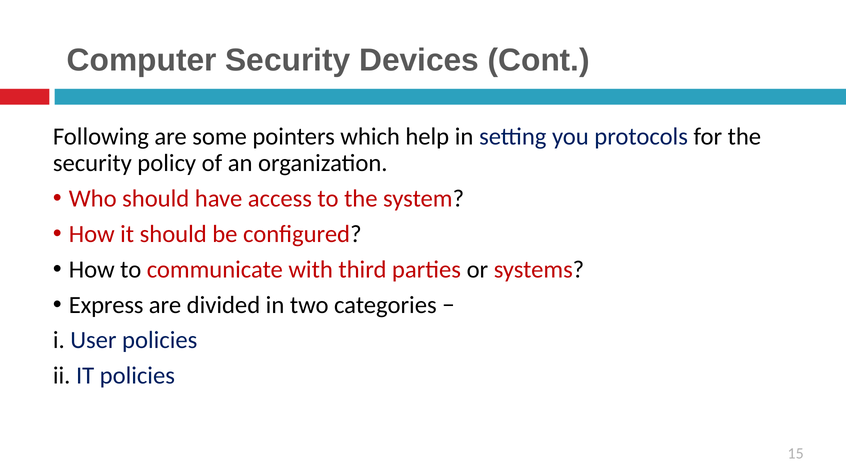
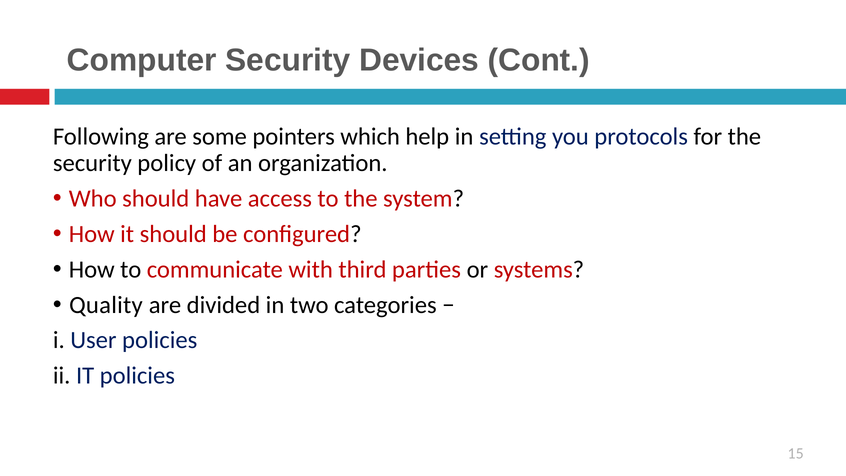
Express: Express -> Quality
